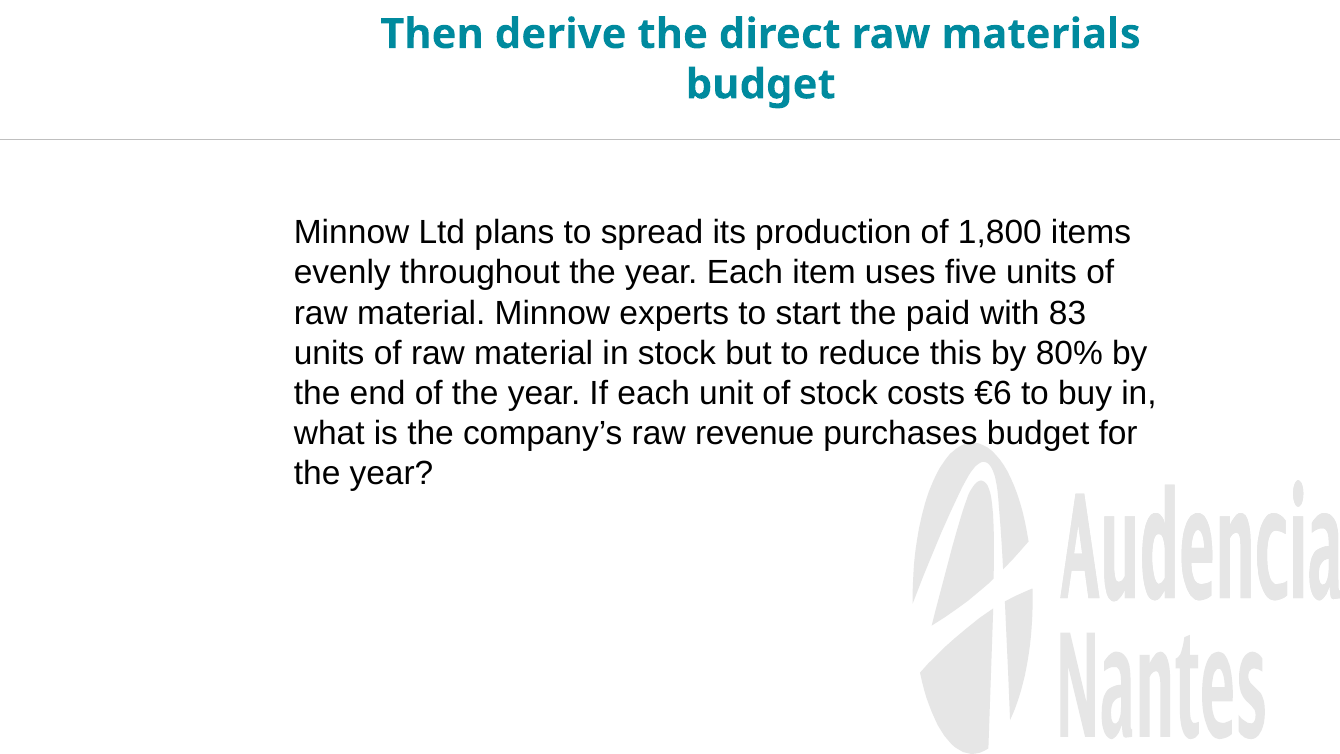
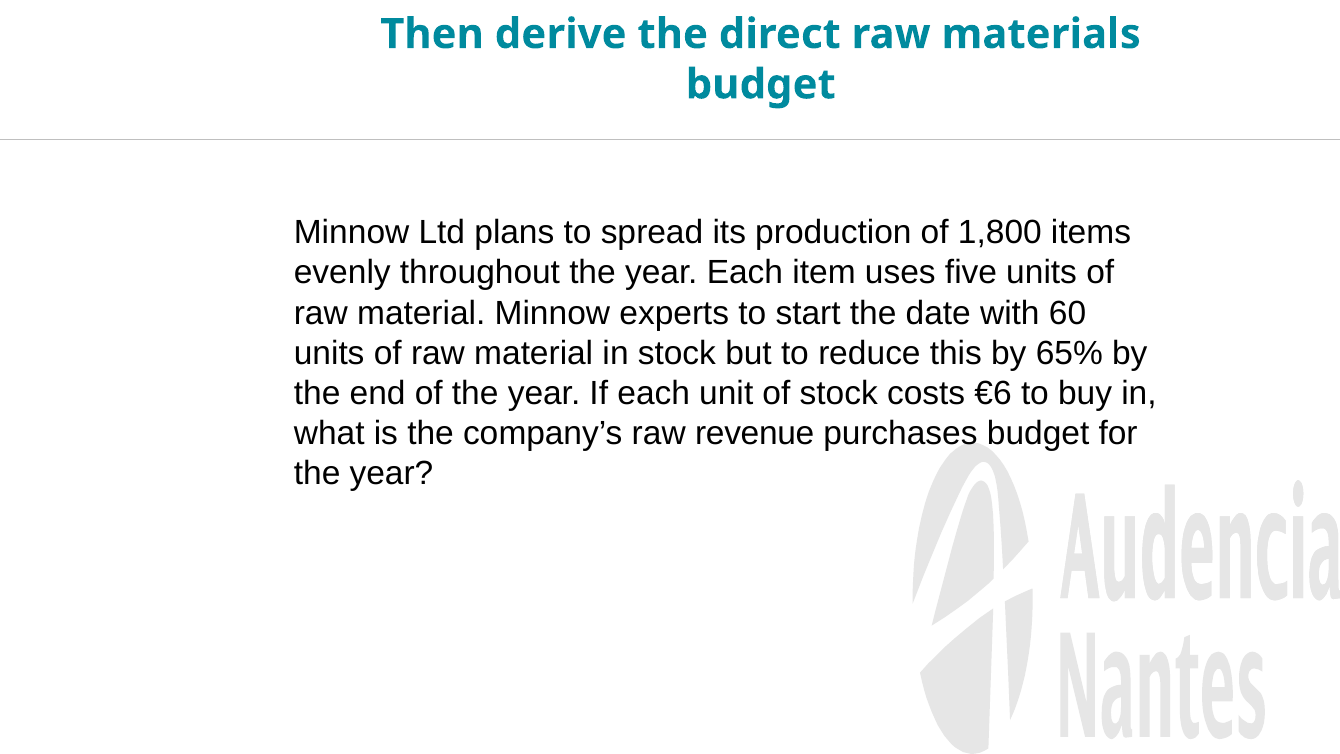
paid: paid -> date
83: 83 -> 60
80%: 80% -> 65%
